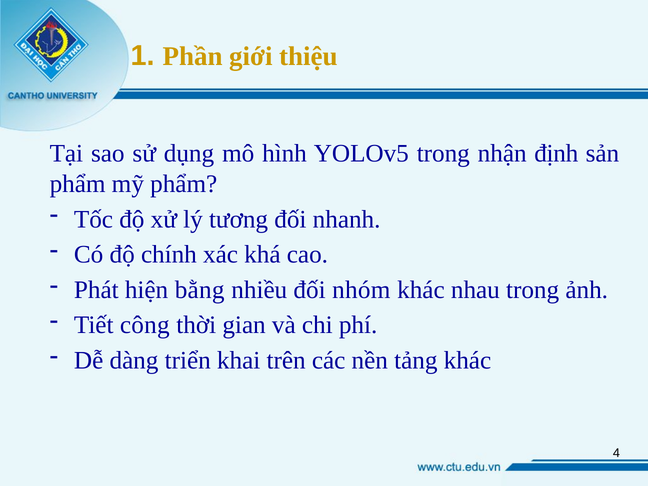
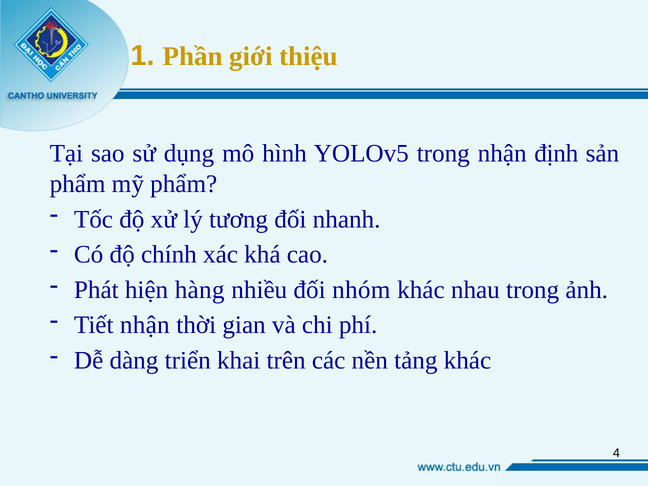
bằng: bằng -> hàng
Tiết công: công -> nhận
